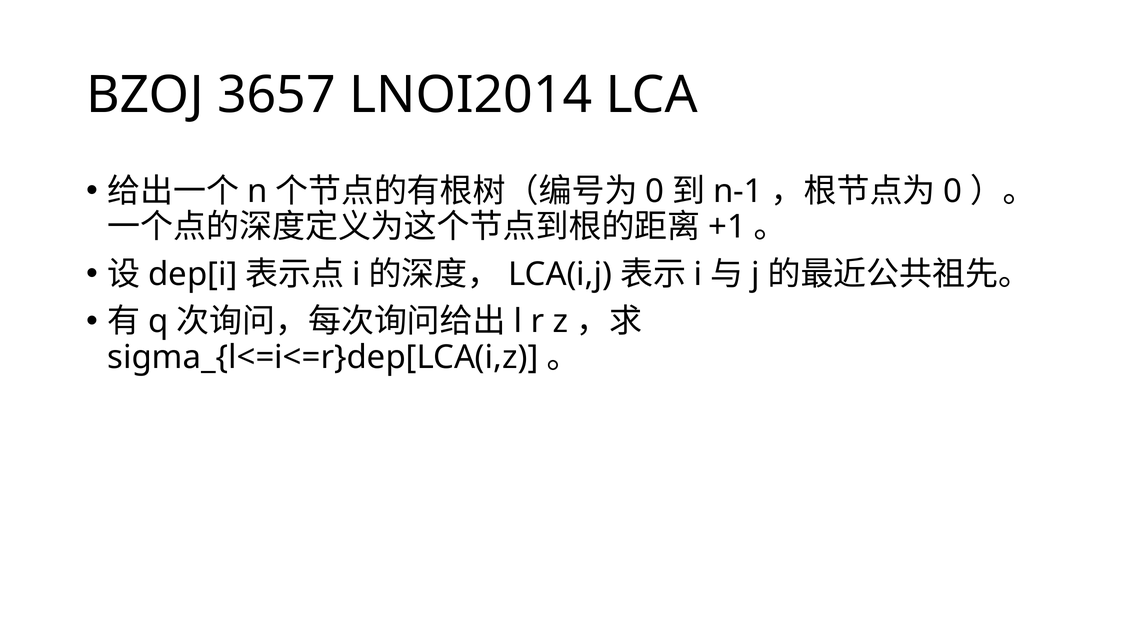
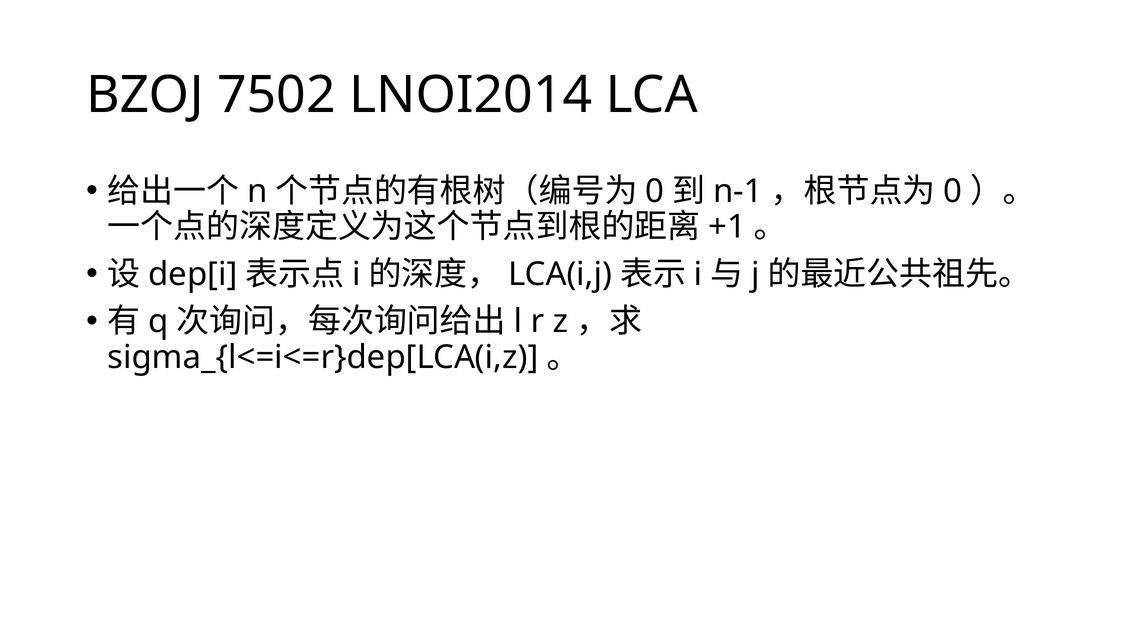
3657: 3657 -> 7502
